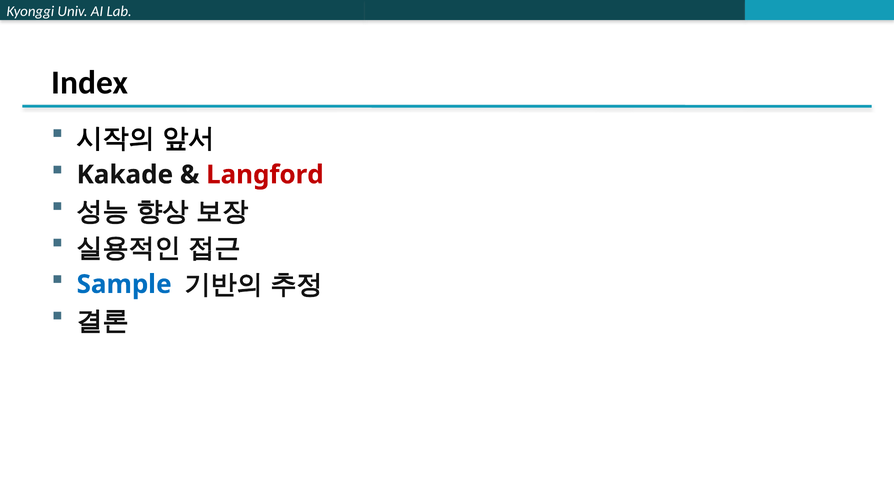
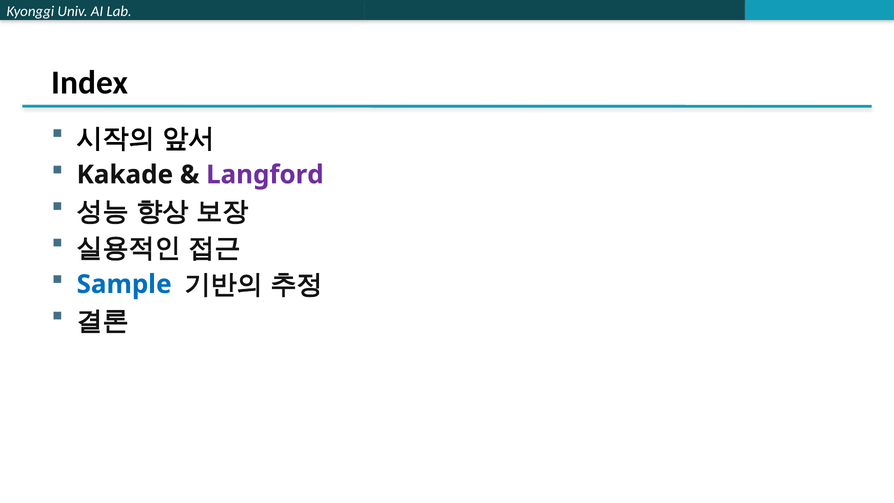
Langford colour: red -> purple
